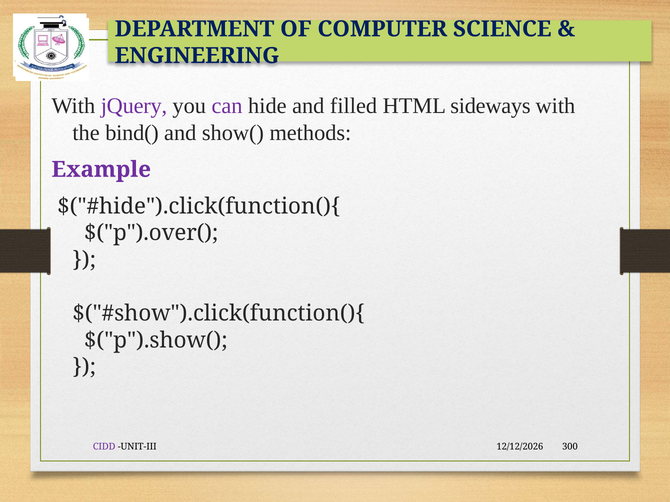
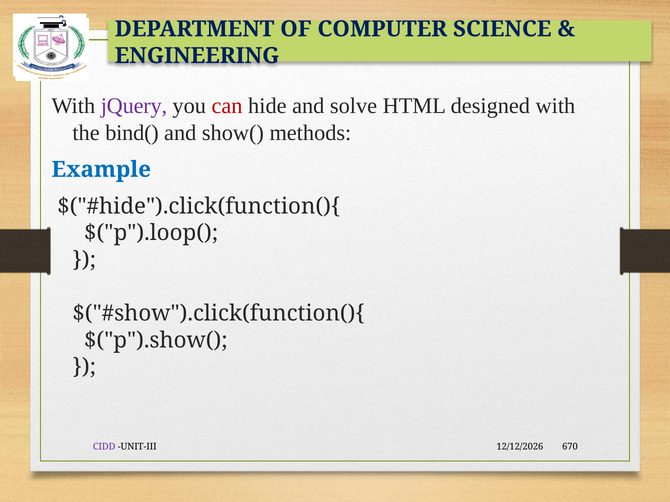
can colour: purple -> red
filled: filled -> solve
sideways: sideways -> designed
Example colour: purple -> blue
$("p").over(: $("p").over( -> $("p").loop(
300: 300 -> 670
